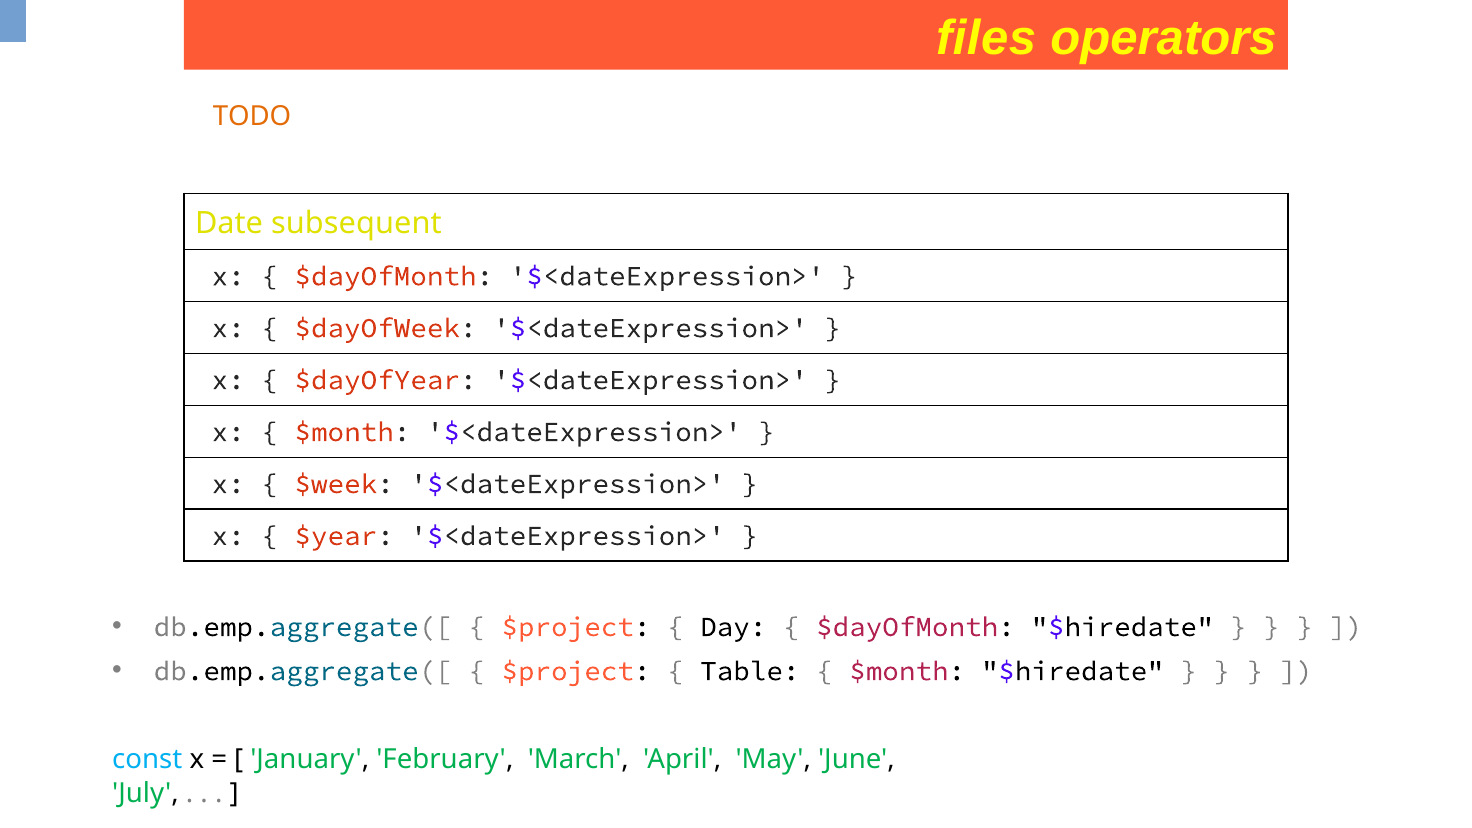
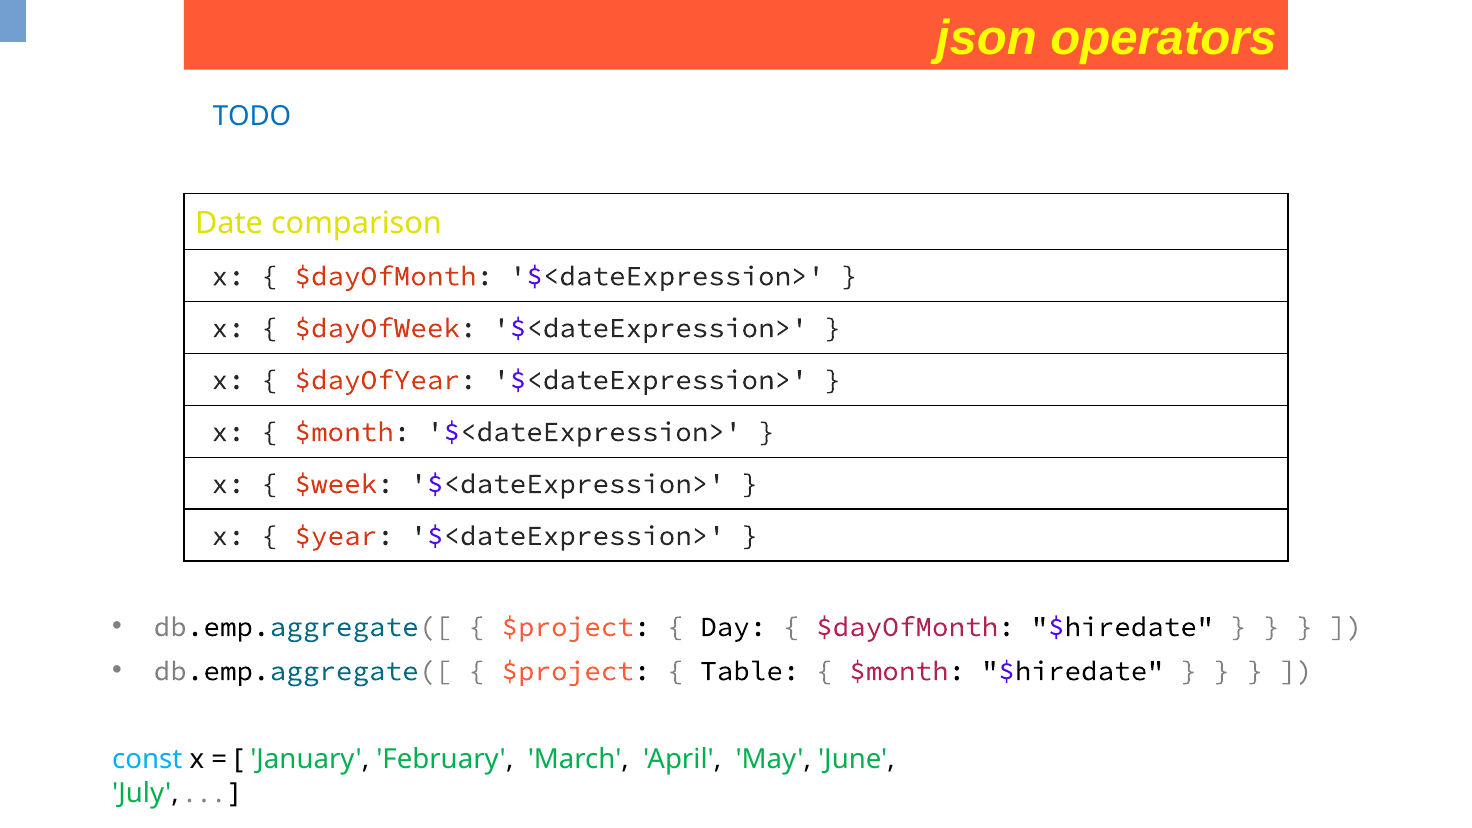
files: files -> json
TODO colour: orange -> blue
subsequent: subsequent -> comparison
